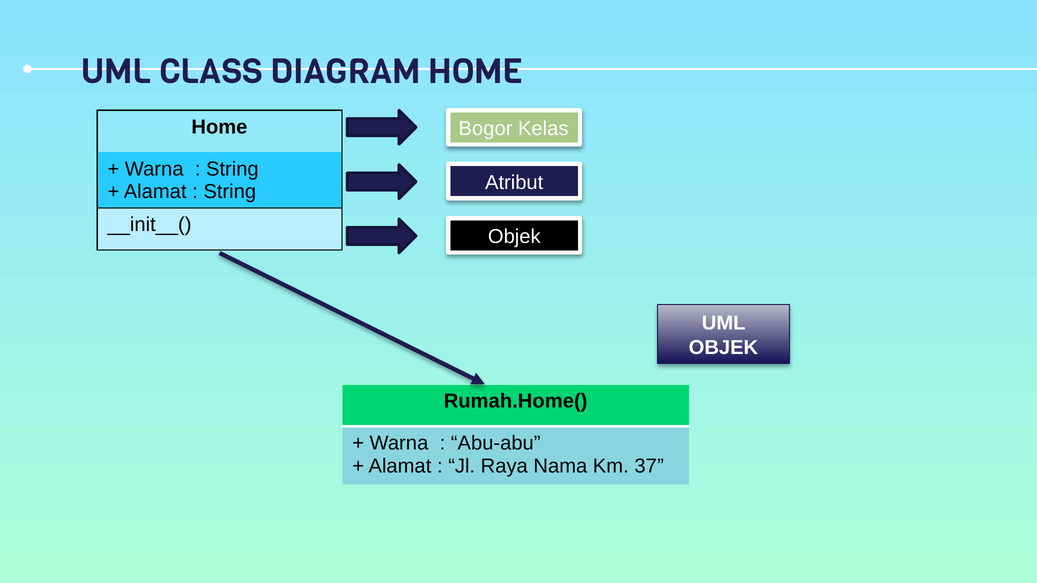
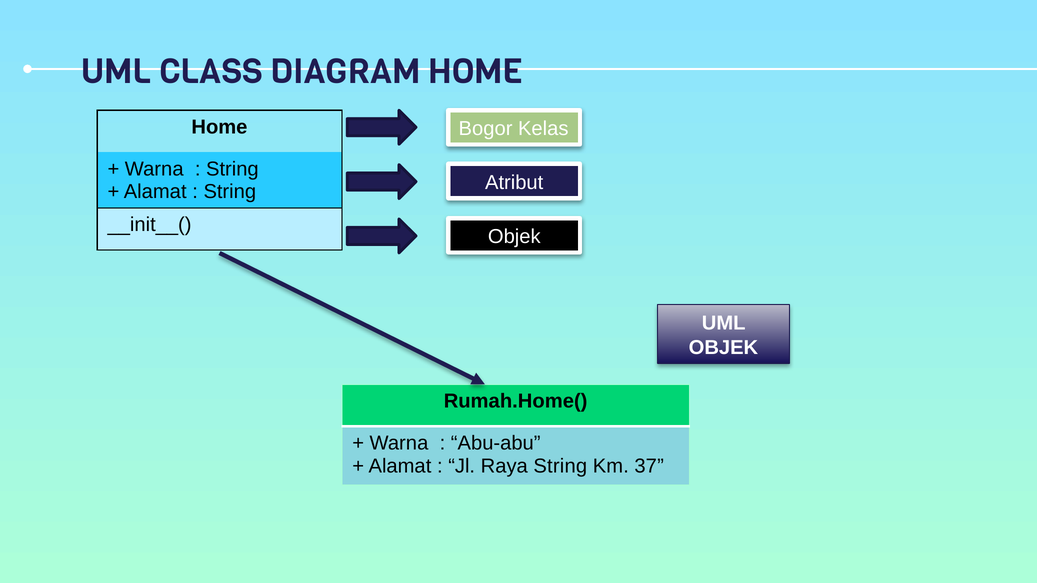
Raya Nama: Nama -> String
